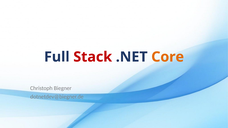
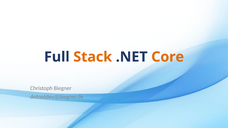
Stack colour: red -> orange
